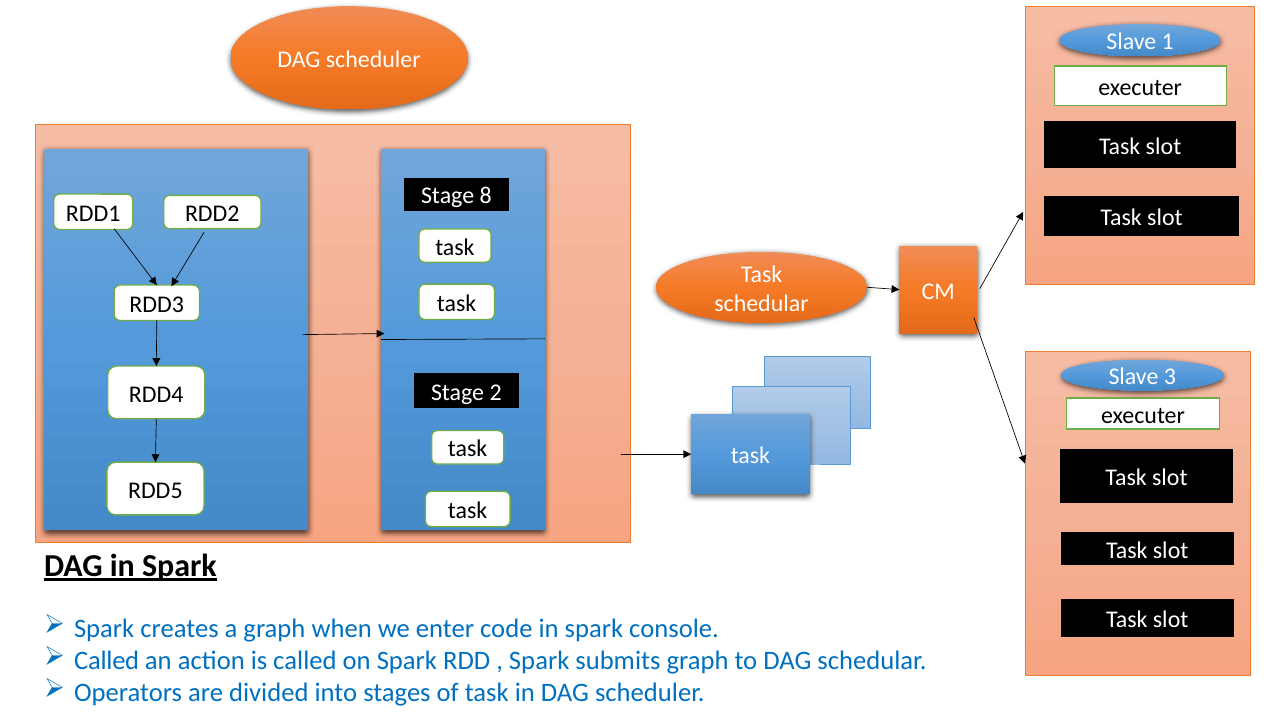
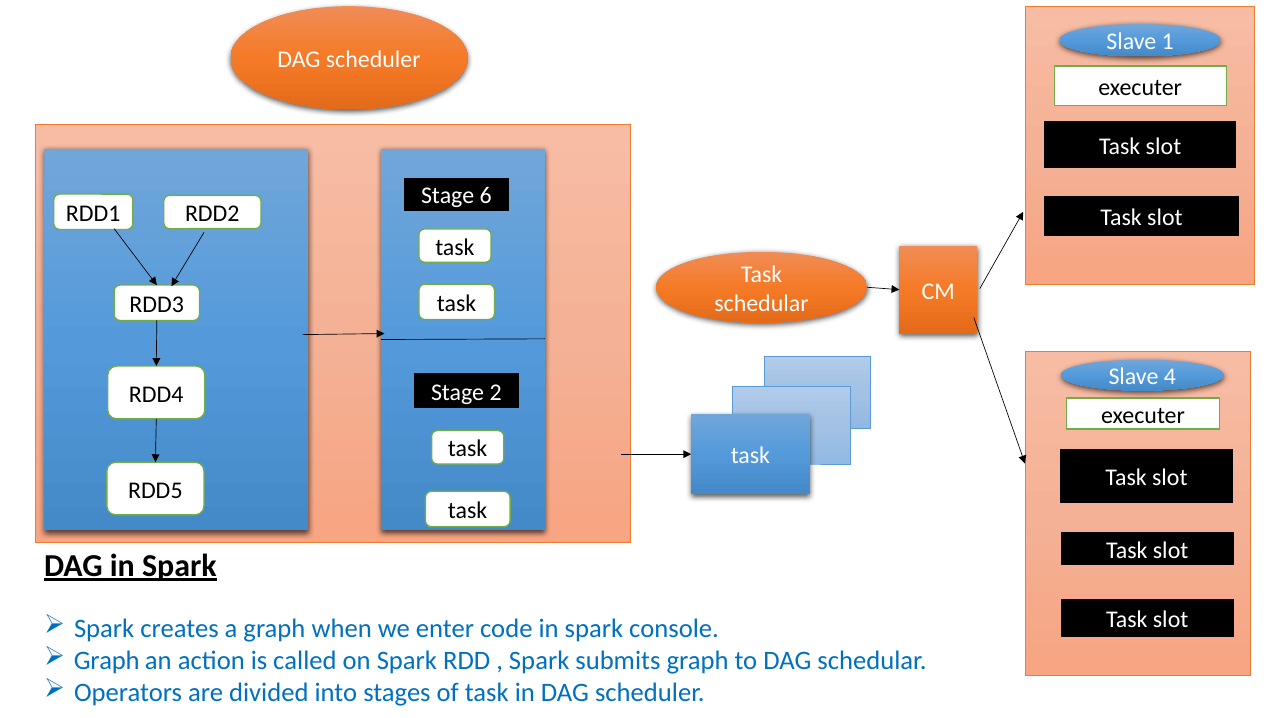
8: 8 -> 6
3: 3 -> 4
Called at (107, 661): Called -> Graph
